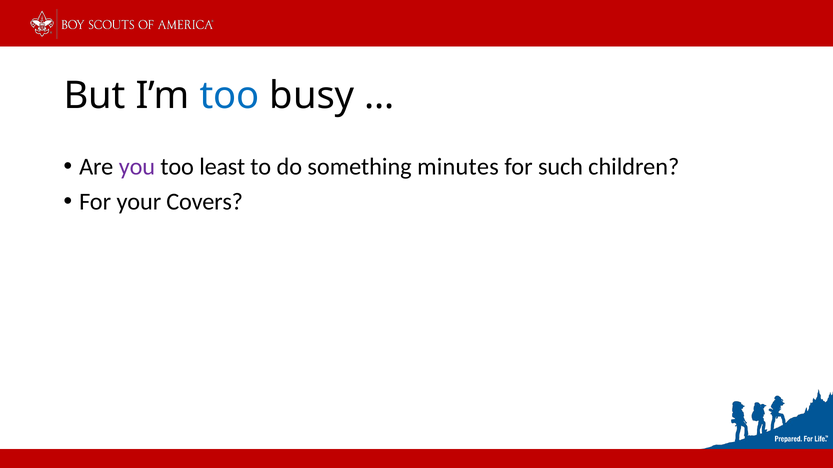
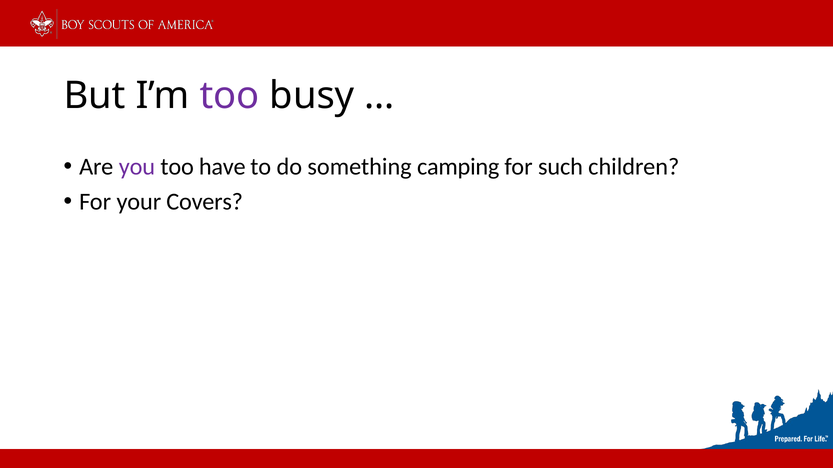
too at (230, 96) colour: blue -> purple
least: least -> have
minutes: minutes -> camping
